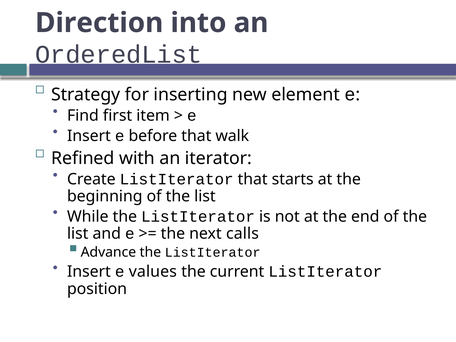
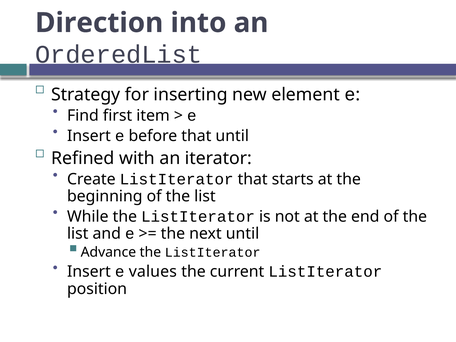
that walk: walk -> until
next calls: calls -> until
